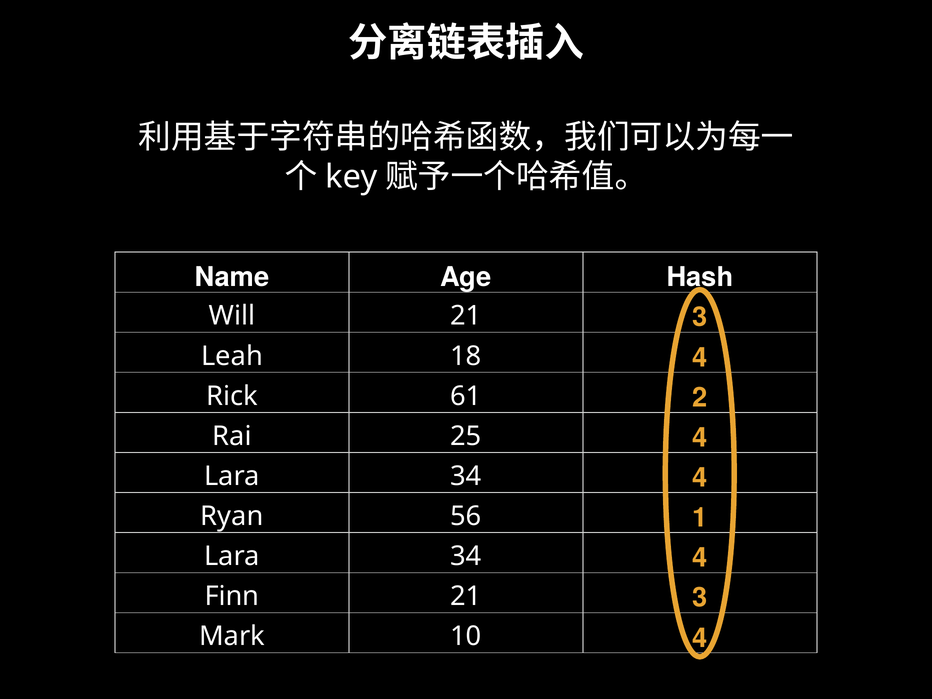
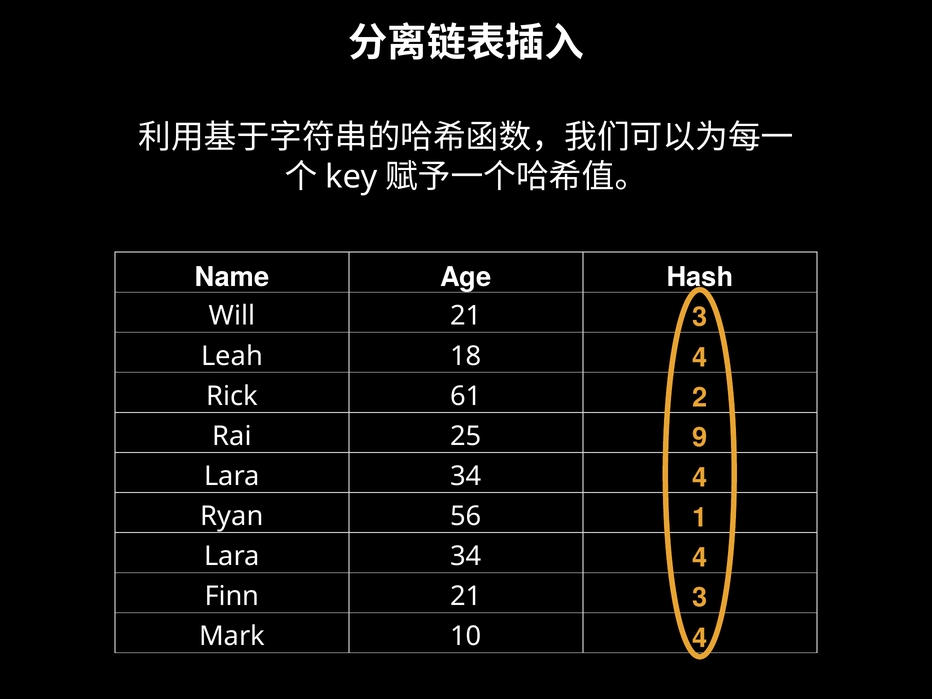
25 4: 4 -> 9
